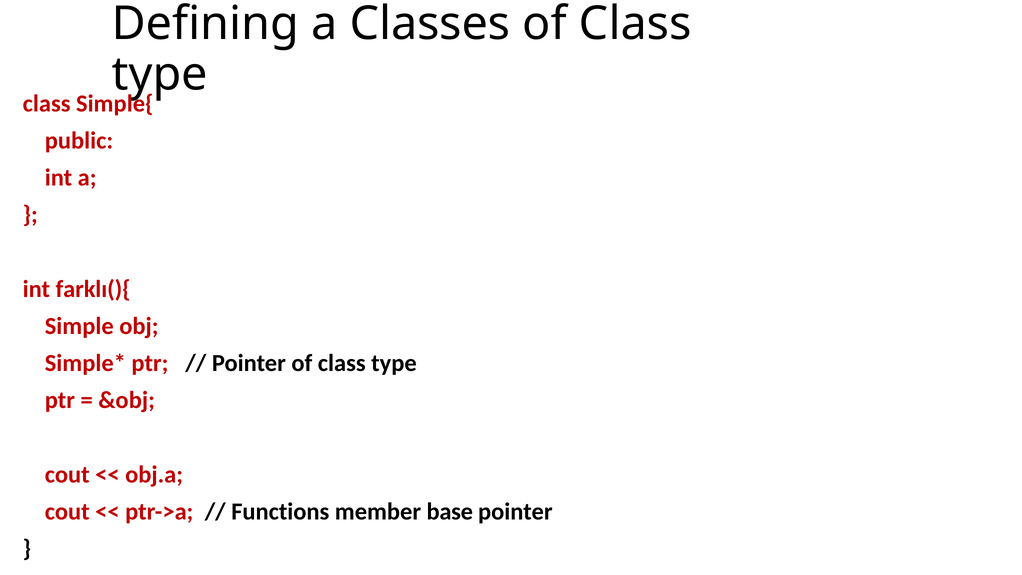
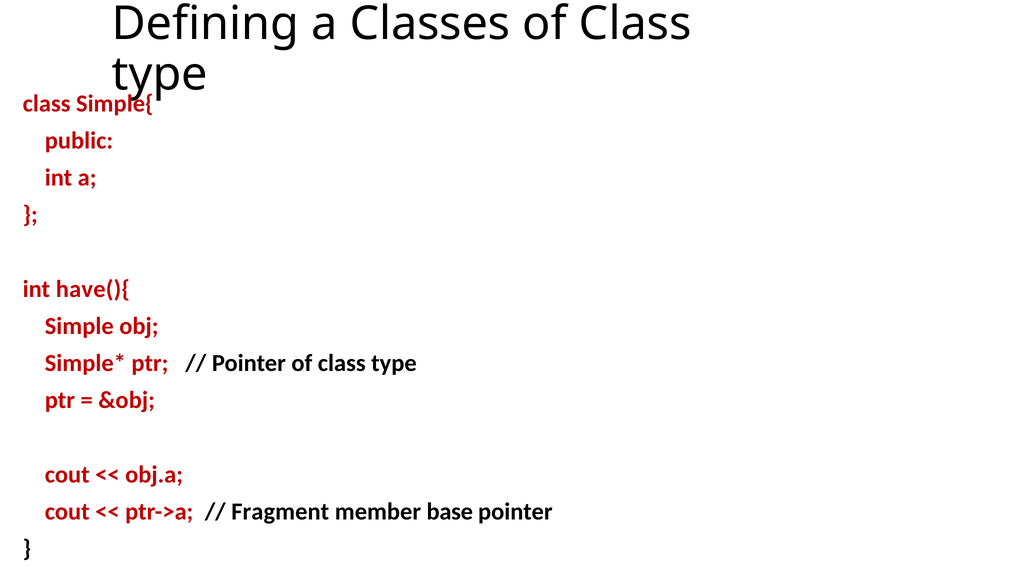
farklı(){: farklı(){ -> have(){
Functions: Functions -> Fragment
